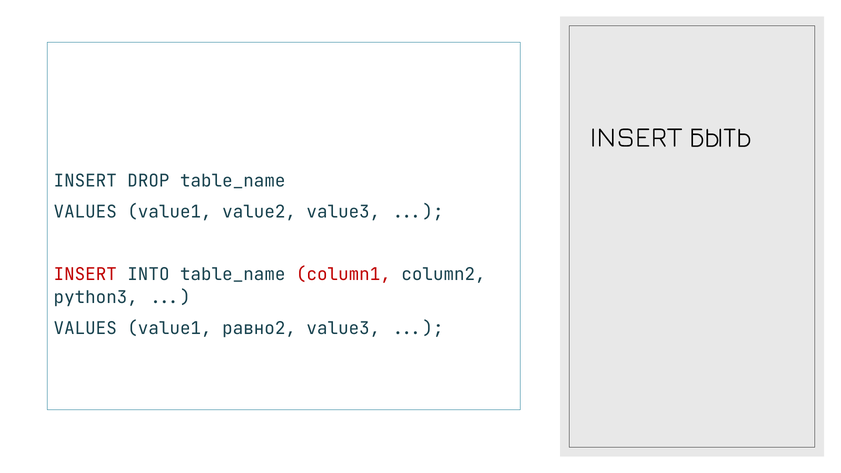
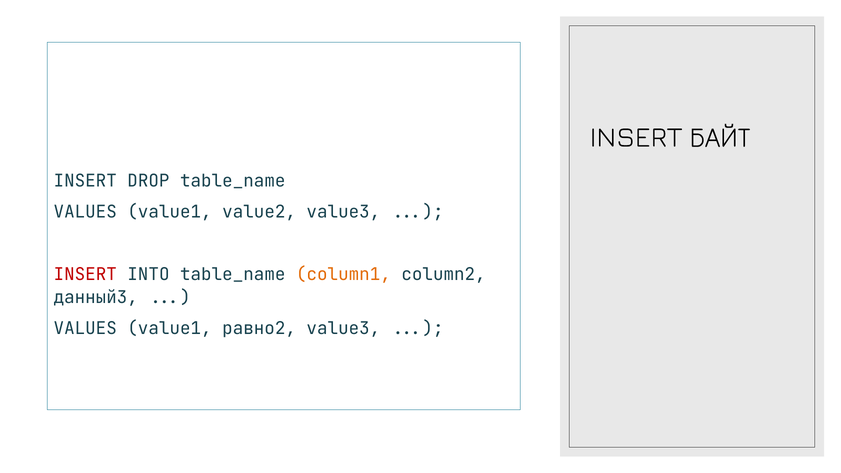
БЫТЬ: БЫТЬ -> БАЙТ
column1 colour: red -> orange
python3: python3 -> данный3
